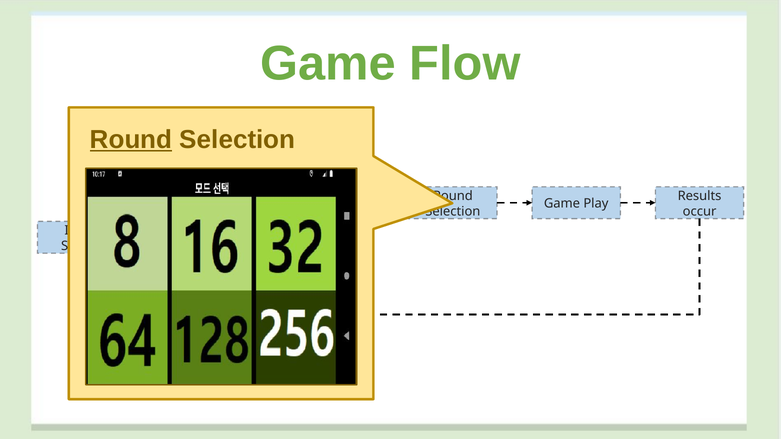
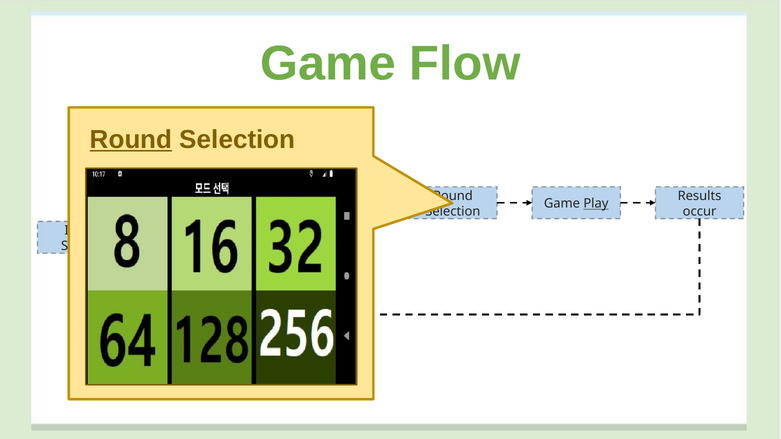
Play underline: none -> present
